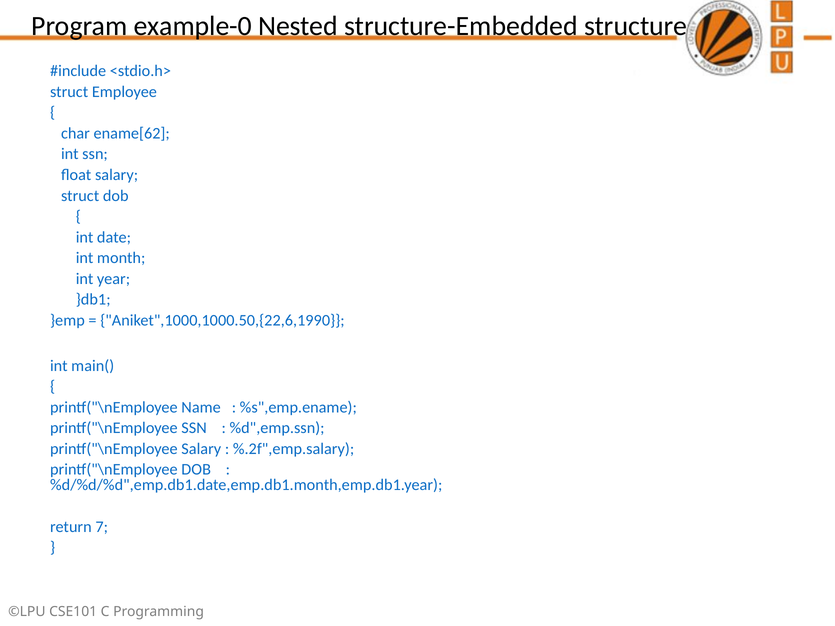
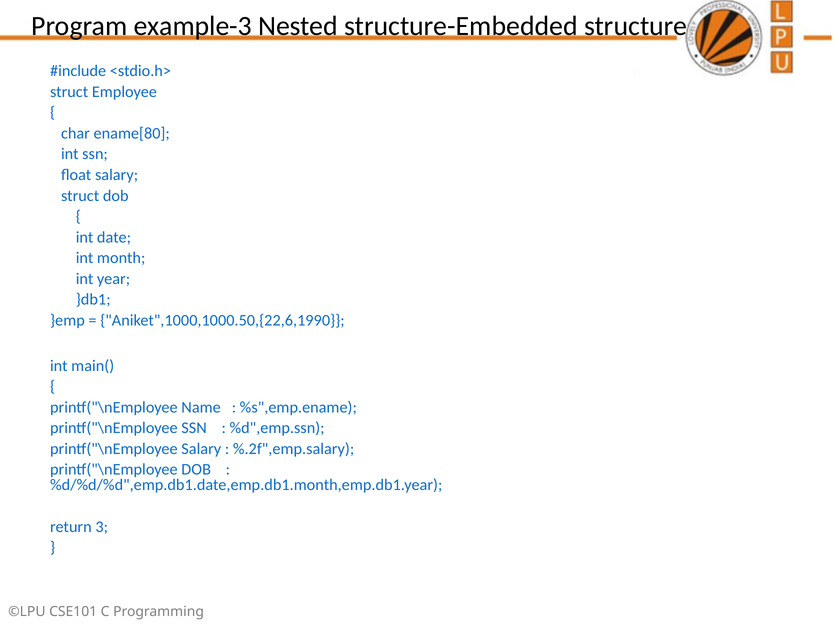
example-0: example-0 -> example-3
ename[62: ename[62 -> ename[80
7: 7 -> 3
